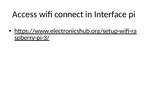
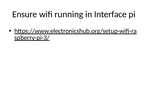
Access: Access -> Ensure
connect: connect -> running
